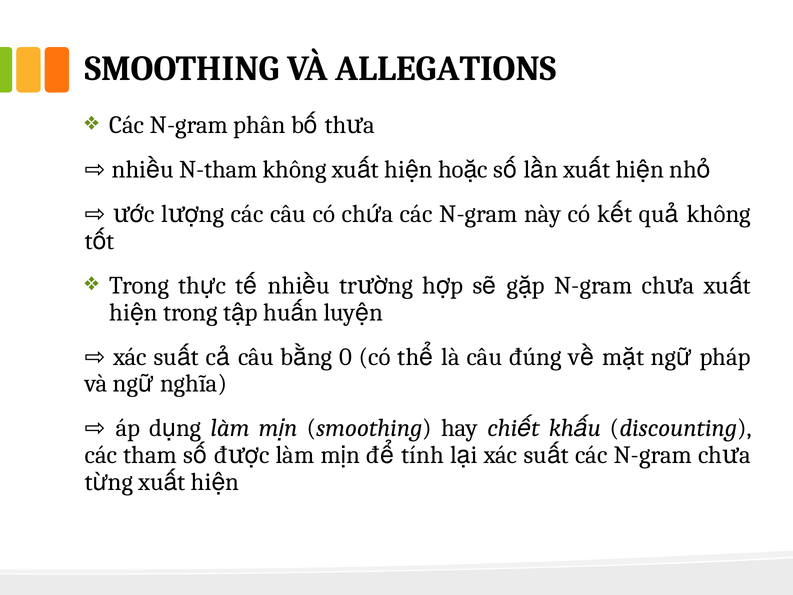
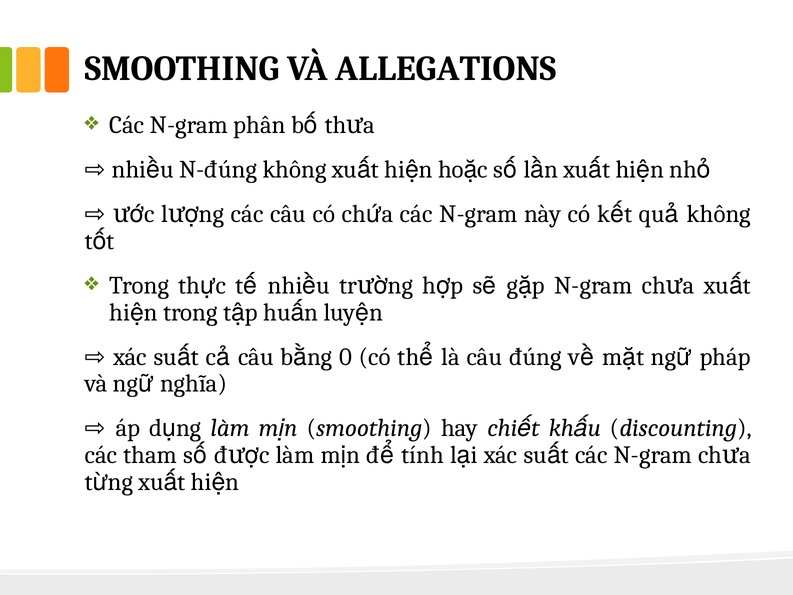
N-tham: N-tham -> N-đúng
